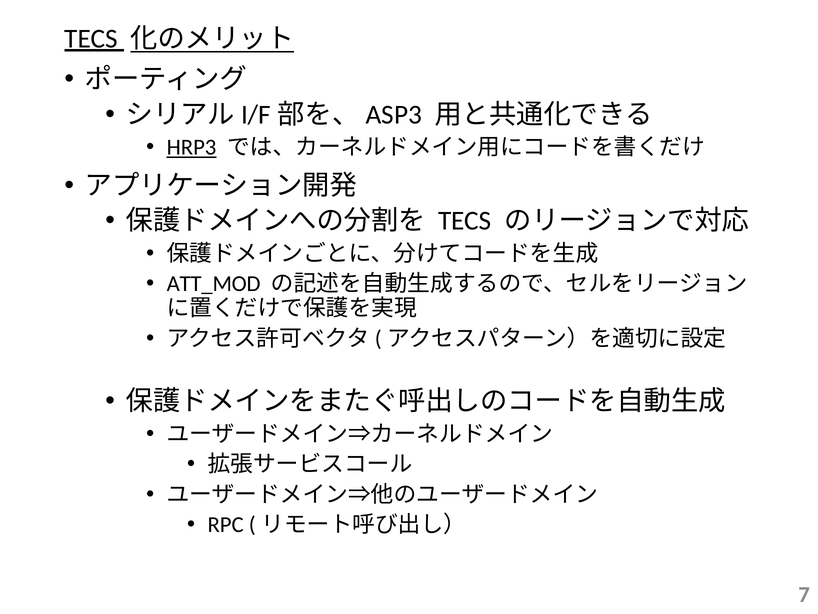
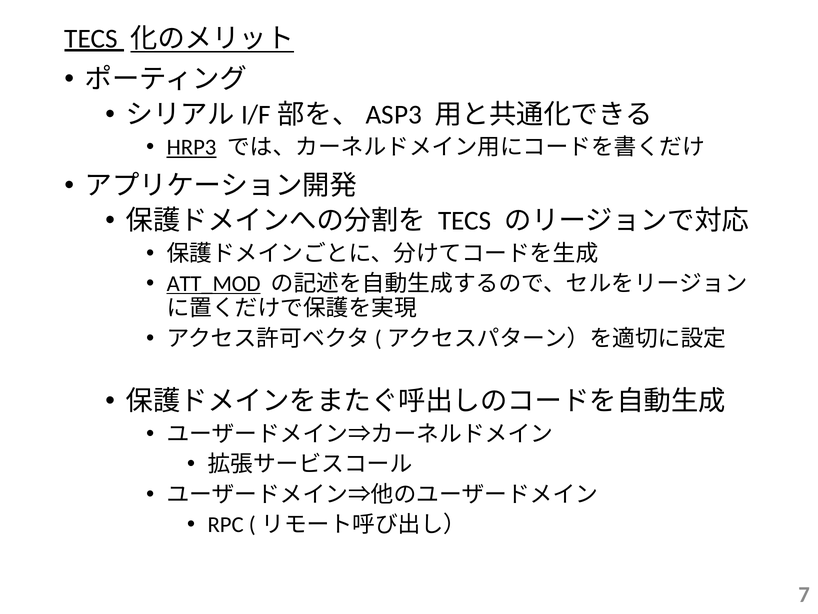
ATT_MOD underline: none -> present
